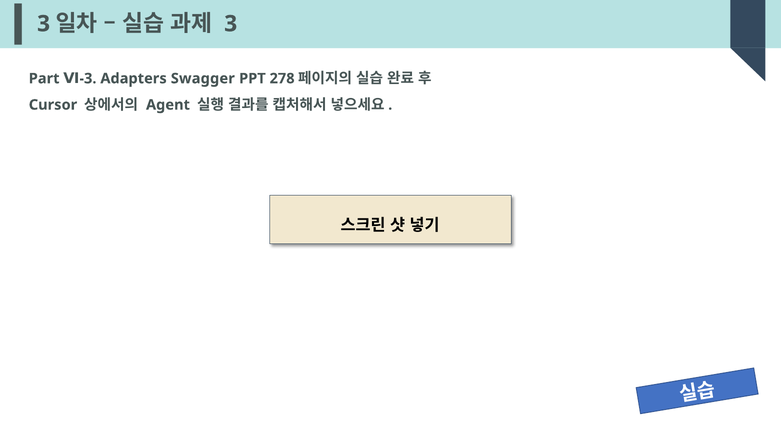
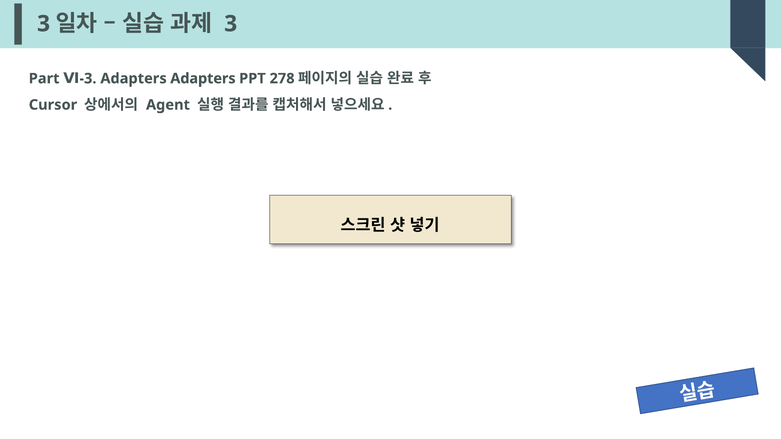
Adapters Swagger: Swagger -> Adapters
